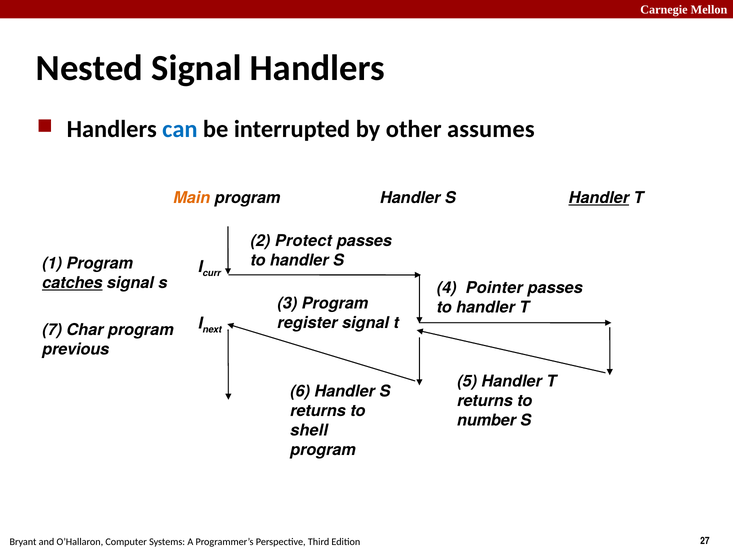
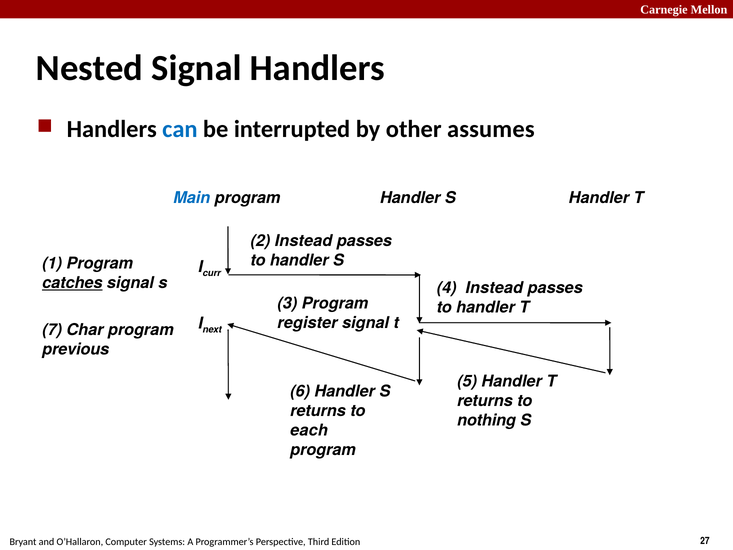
Main colour: orange -> blue
Handler at (599, 198) underline: present -> none
2 Protect: Protect -> Instead
4 Pointer: Pointer -> Instead
number: number -> nothing
shell: shell -> each
